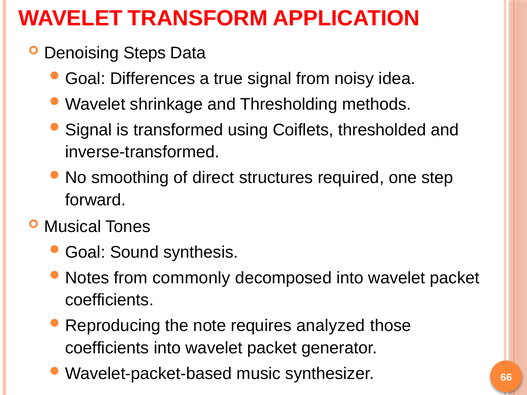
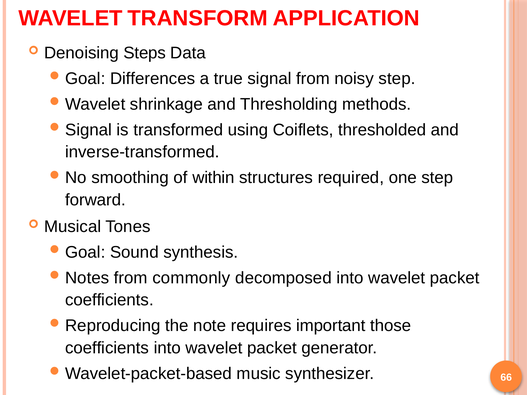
noisy idea: idea -> step
direct: direct -> within
analyzed: analyzed -> important
